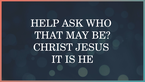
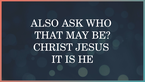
HELP: HELP -> ALSO
